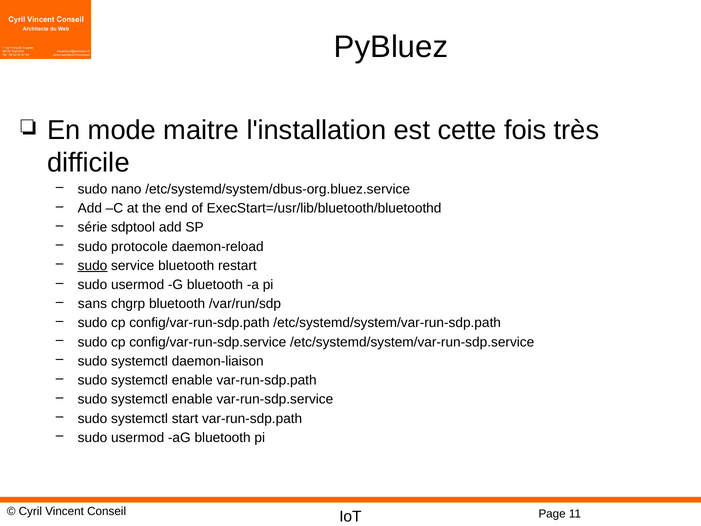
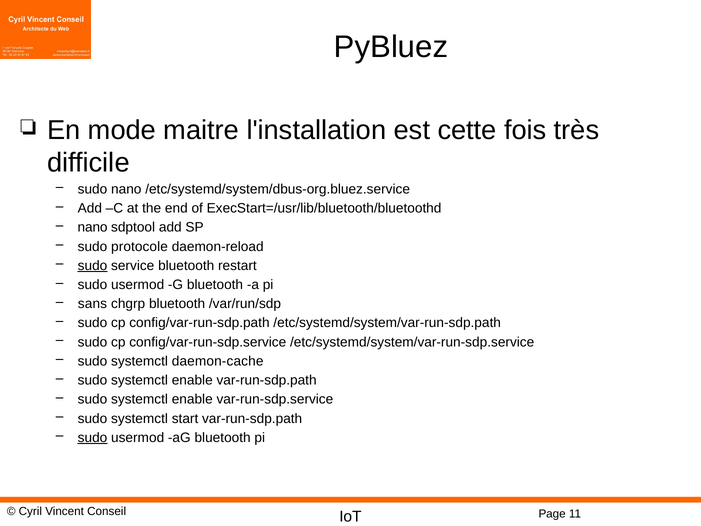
série at (93, 227): série -> nano
daemon-liaison: daemon-liaison -> daemon-cache
sudo at (93, 437) underline: none -> present
